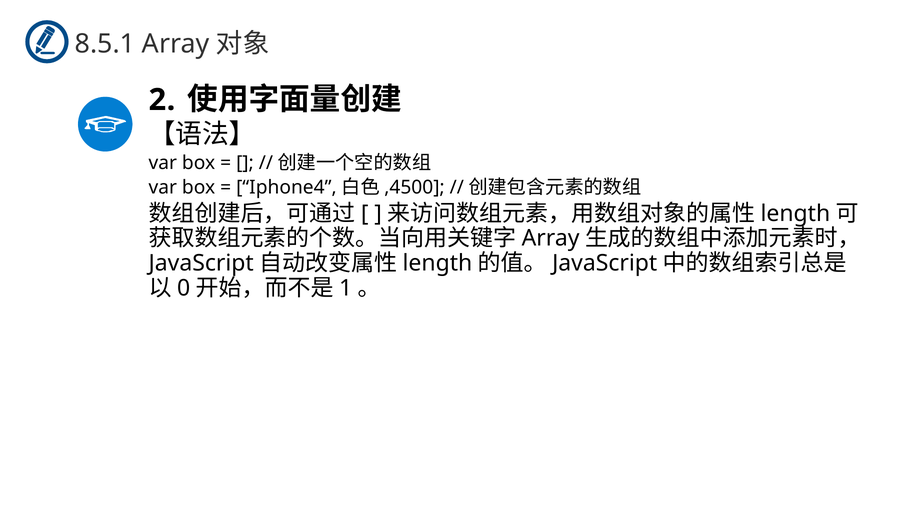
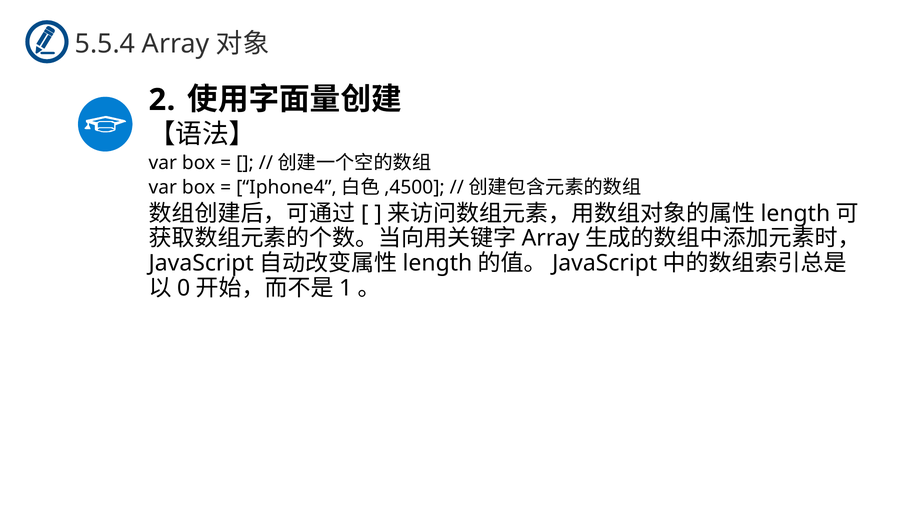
8.5.1: 8.5.1 -> 5.5.4
